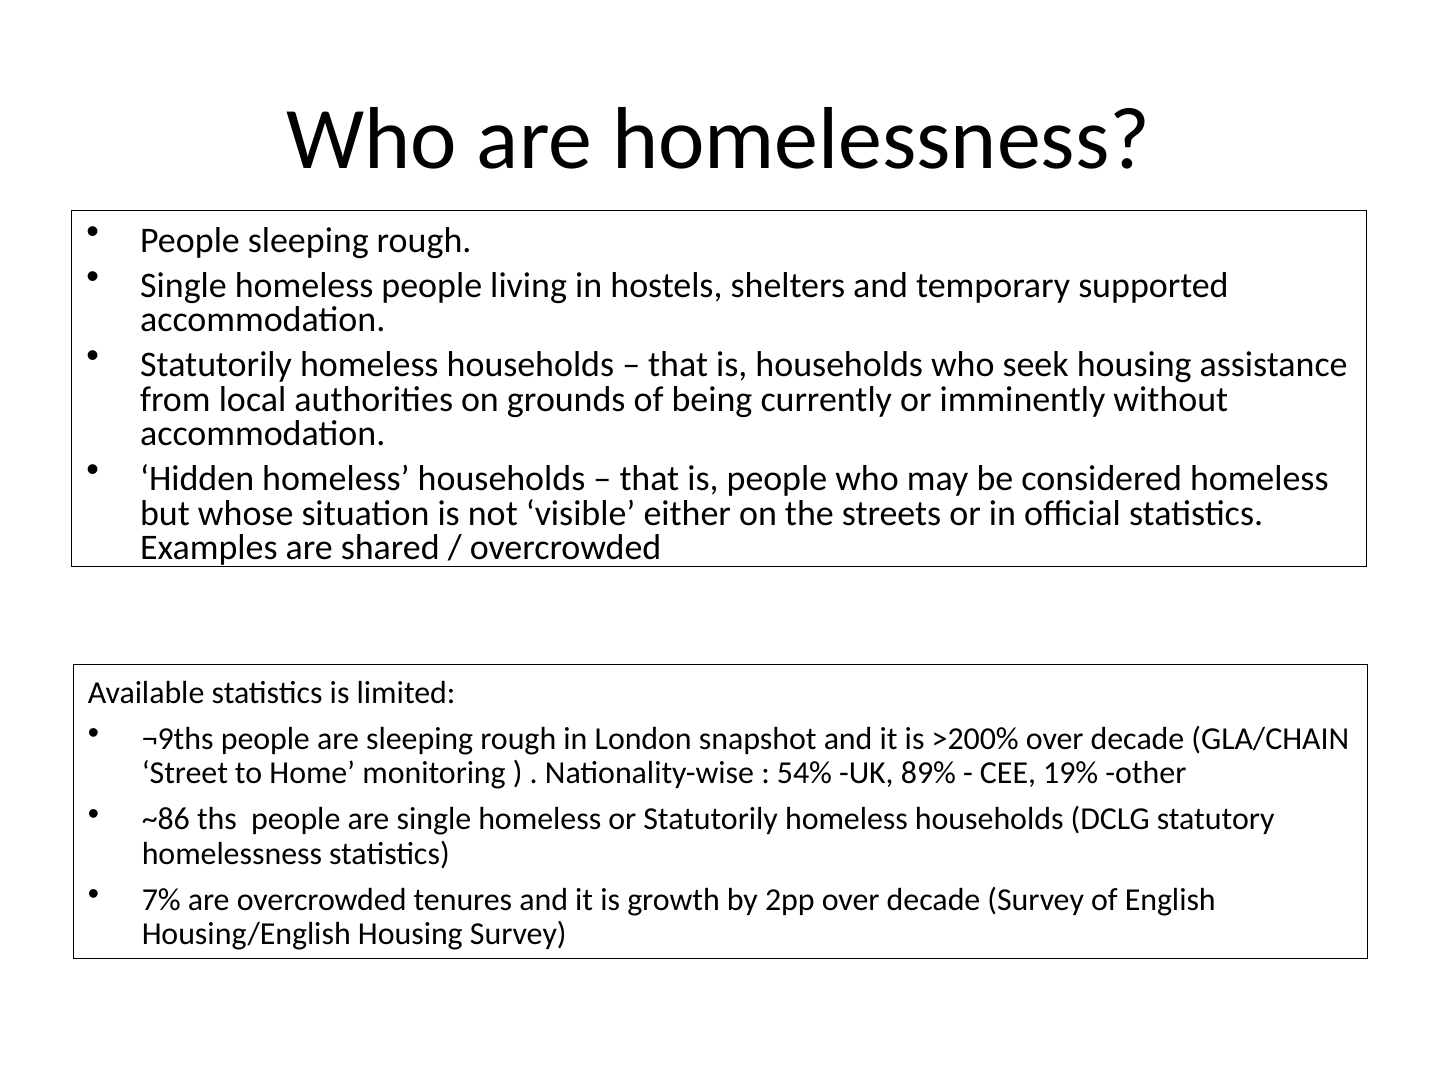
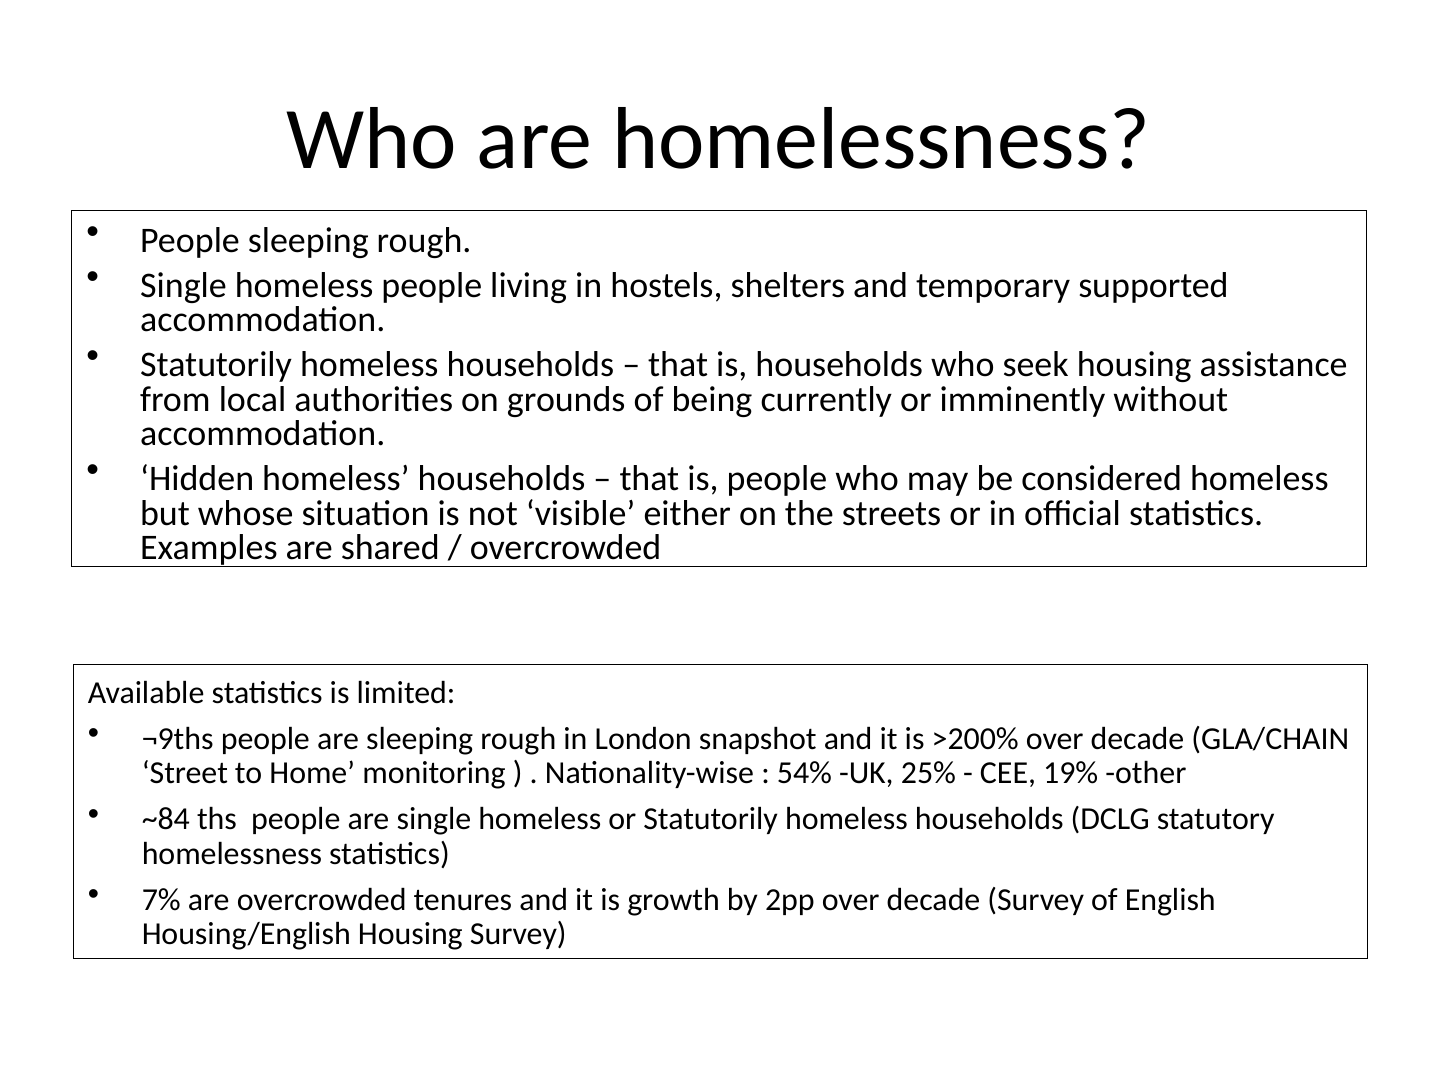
89%: 89% -> 25%
~86: ~86 -> ~84
